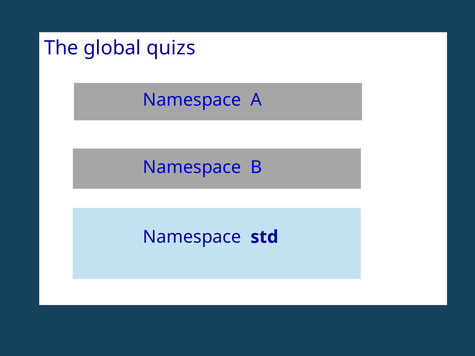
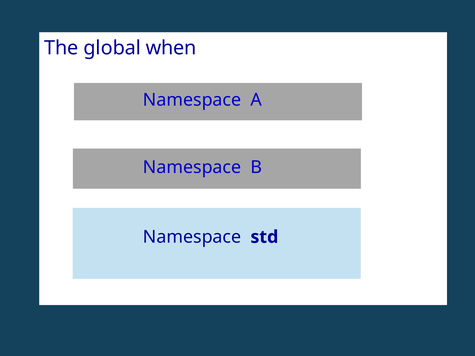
quizs: quizs -> when
